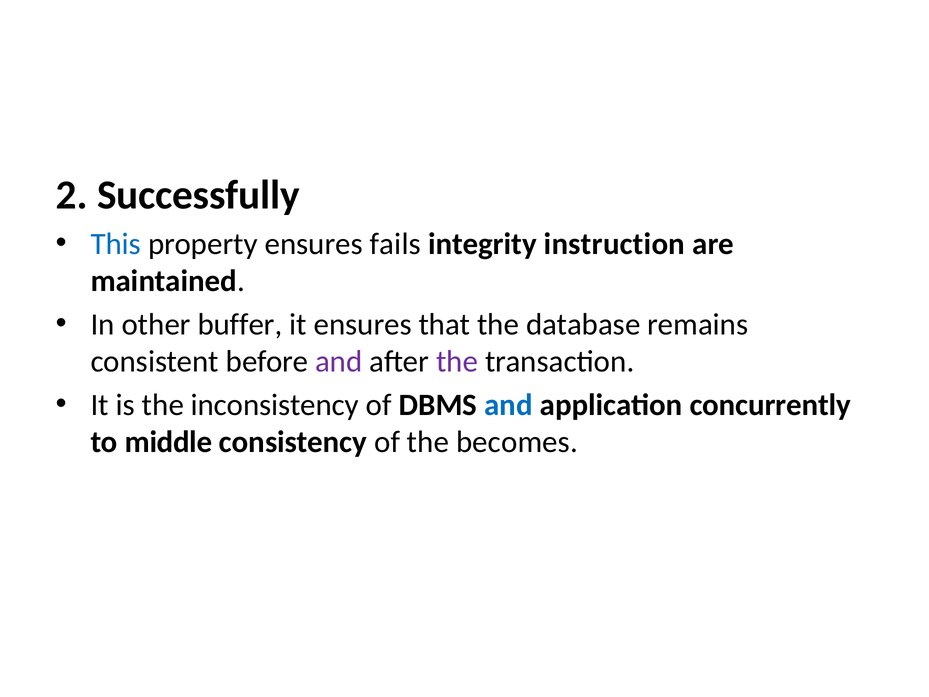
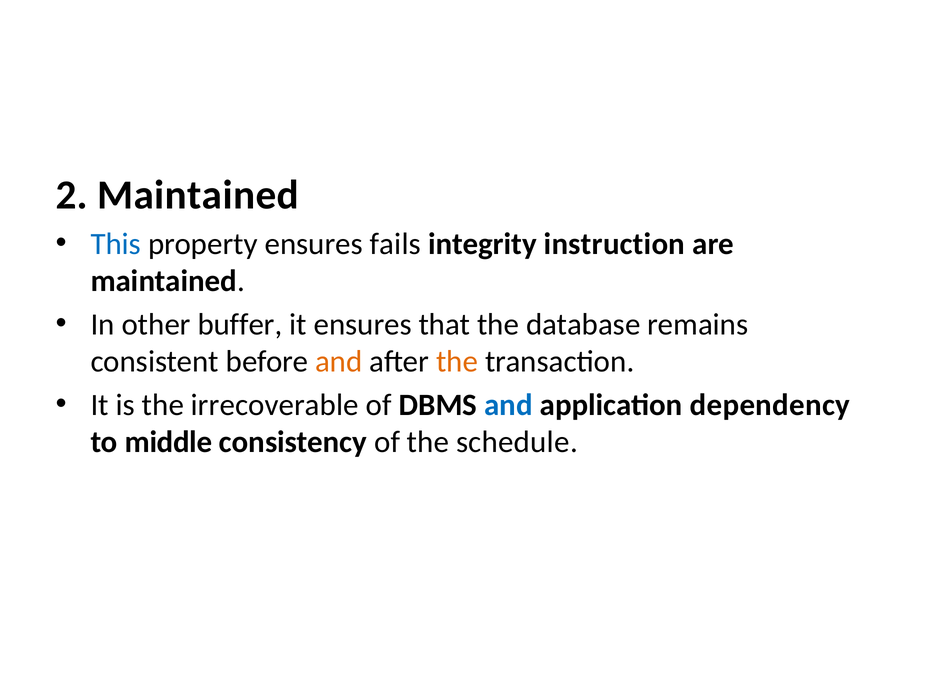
2 Successfully: Successfully -> Maintained
and at (339, 361) colour: purple -> orange
the at (457, 361) colour: purple -> orange
inconsistency: inconsistency -> irrecoverable
concurrently: concurrently -> dependency
becomes: becomes -> schedule
